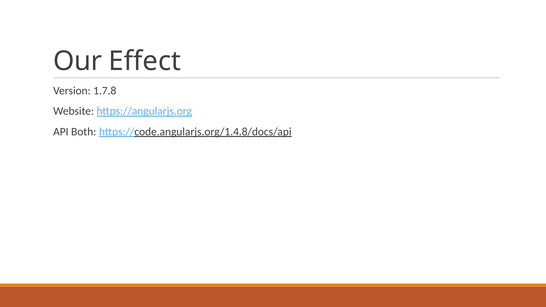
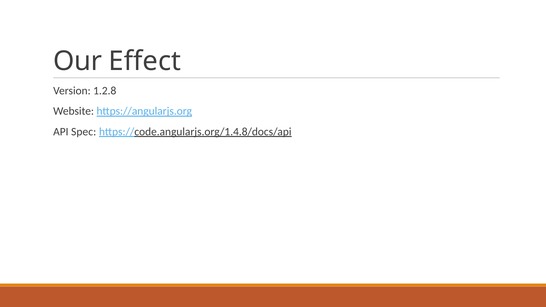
1.7.8: 1.7.8 -> 1.2.8
Both: Both -> Spec
